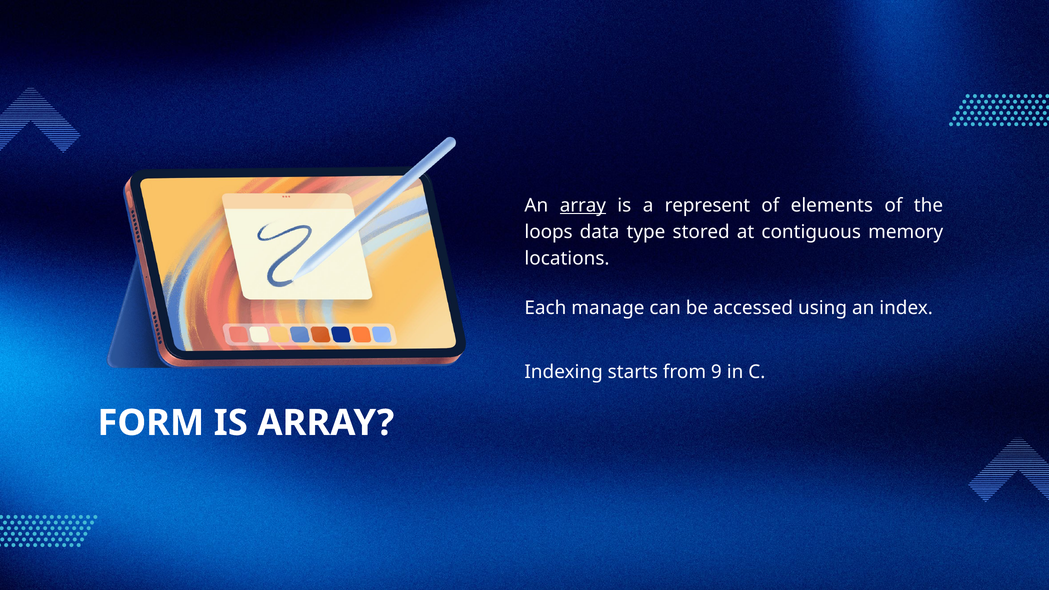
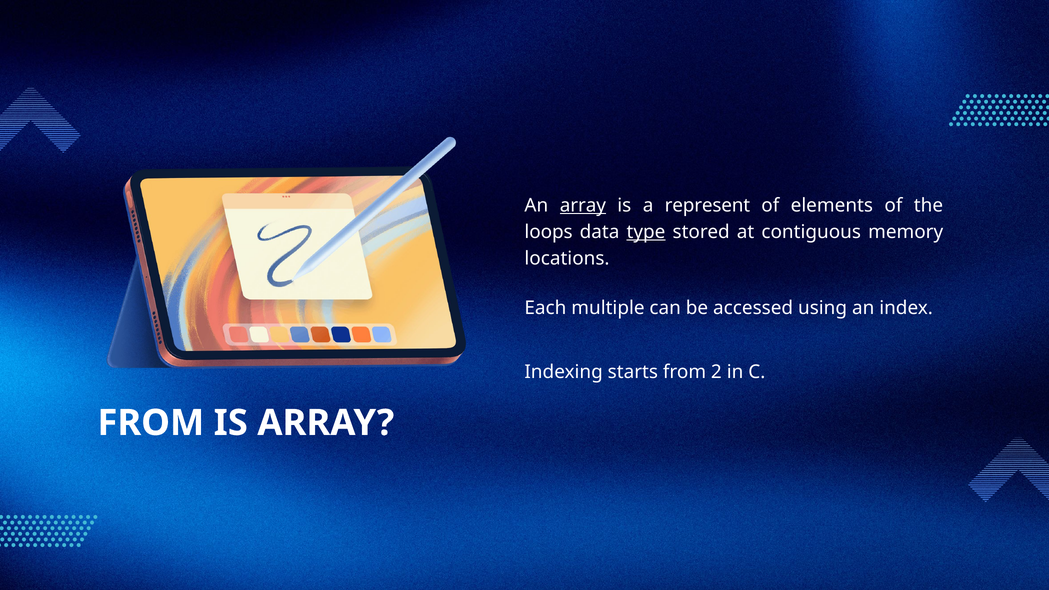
type underline: none -> present
manage: manage -> multiple
9: 9 -> 2
FORM at (151, 423): FORM -> FROM
